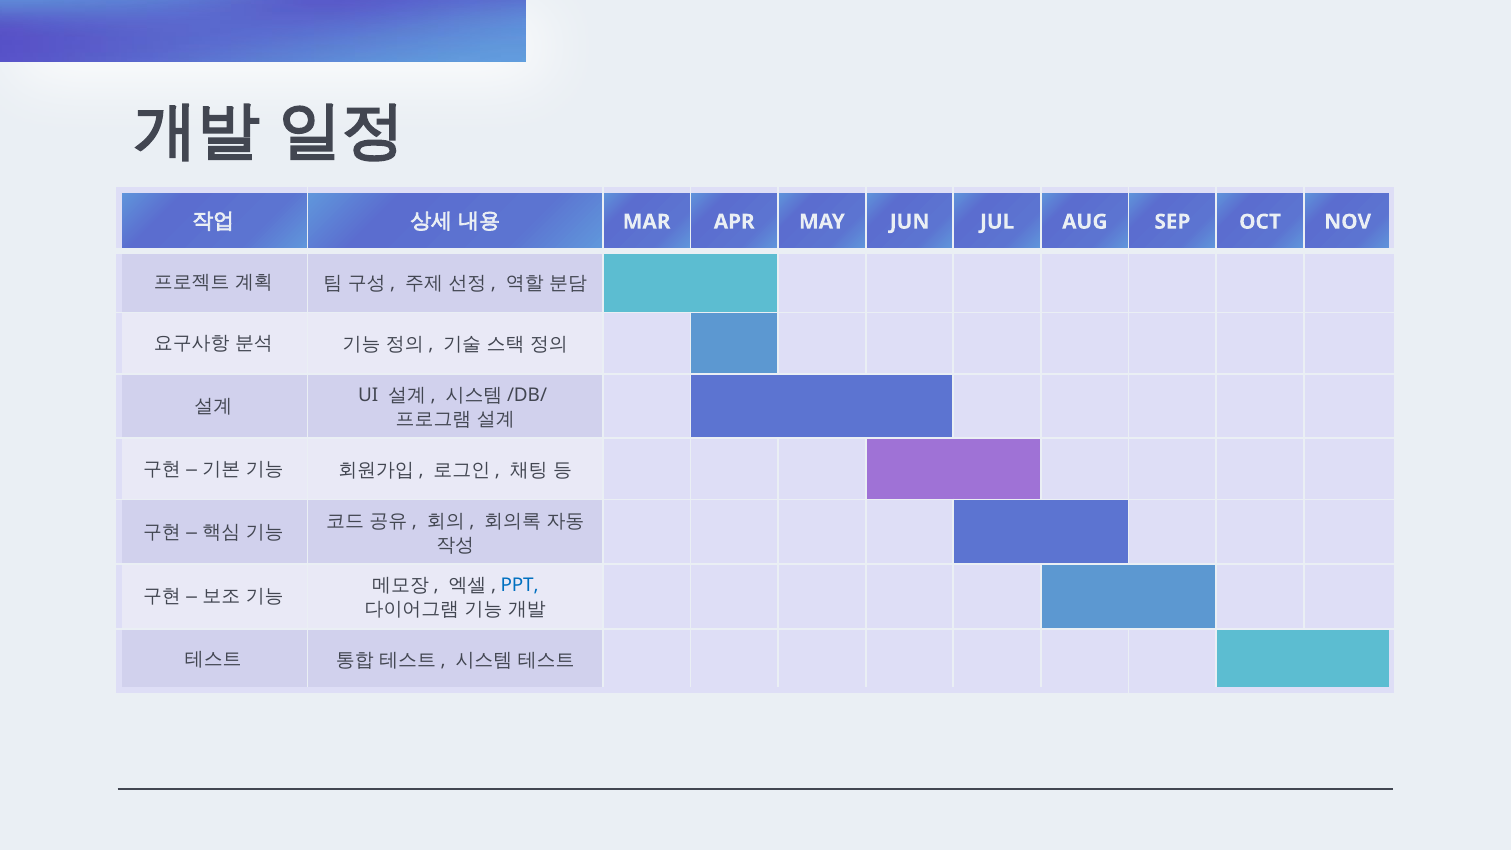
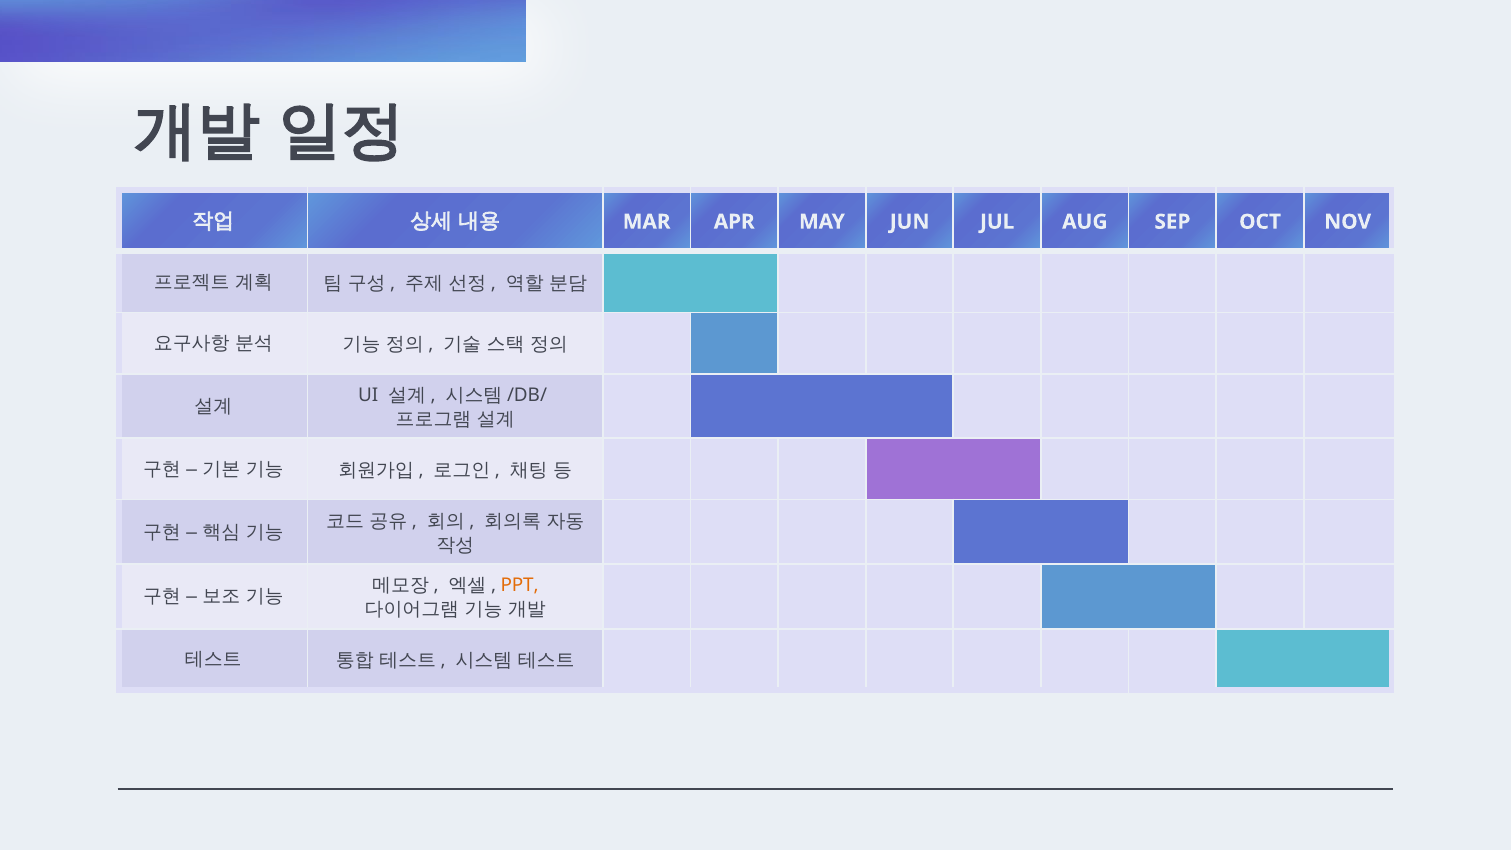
PPT colour: blue -> orange
